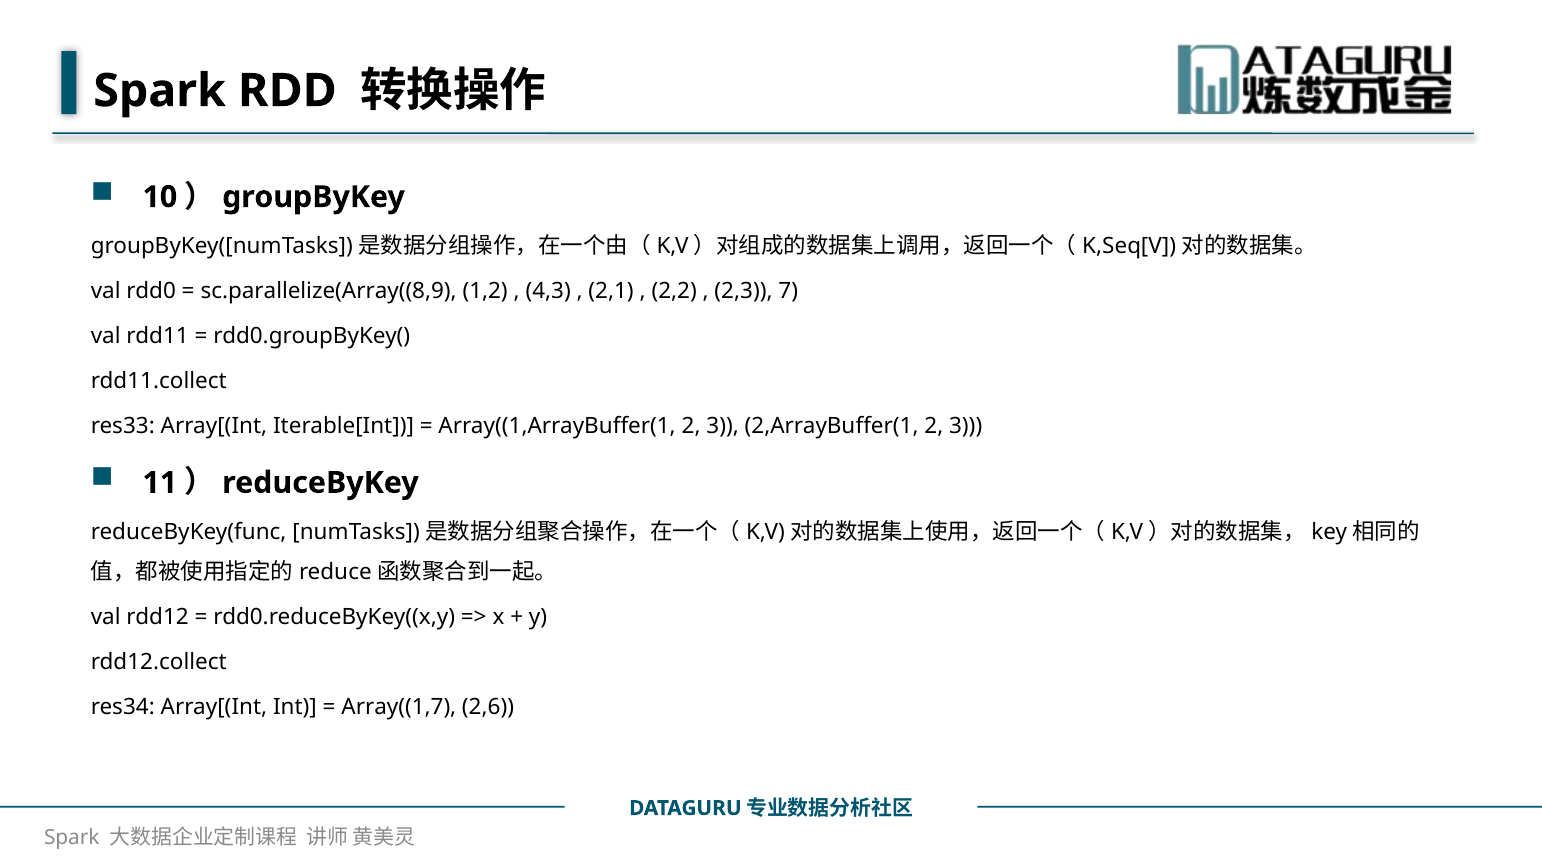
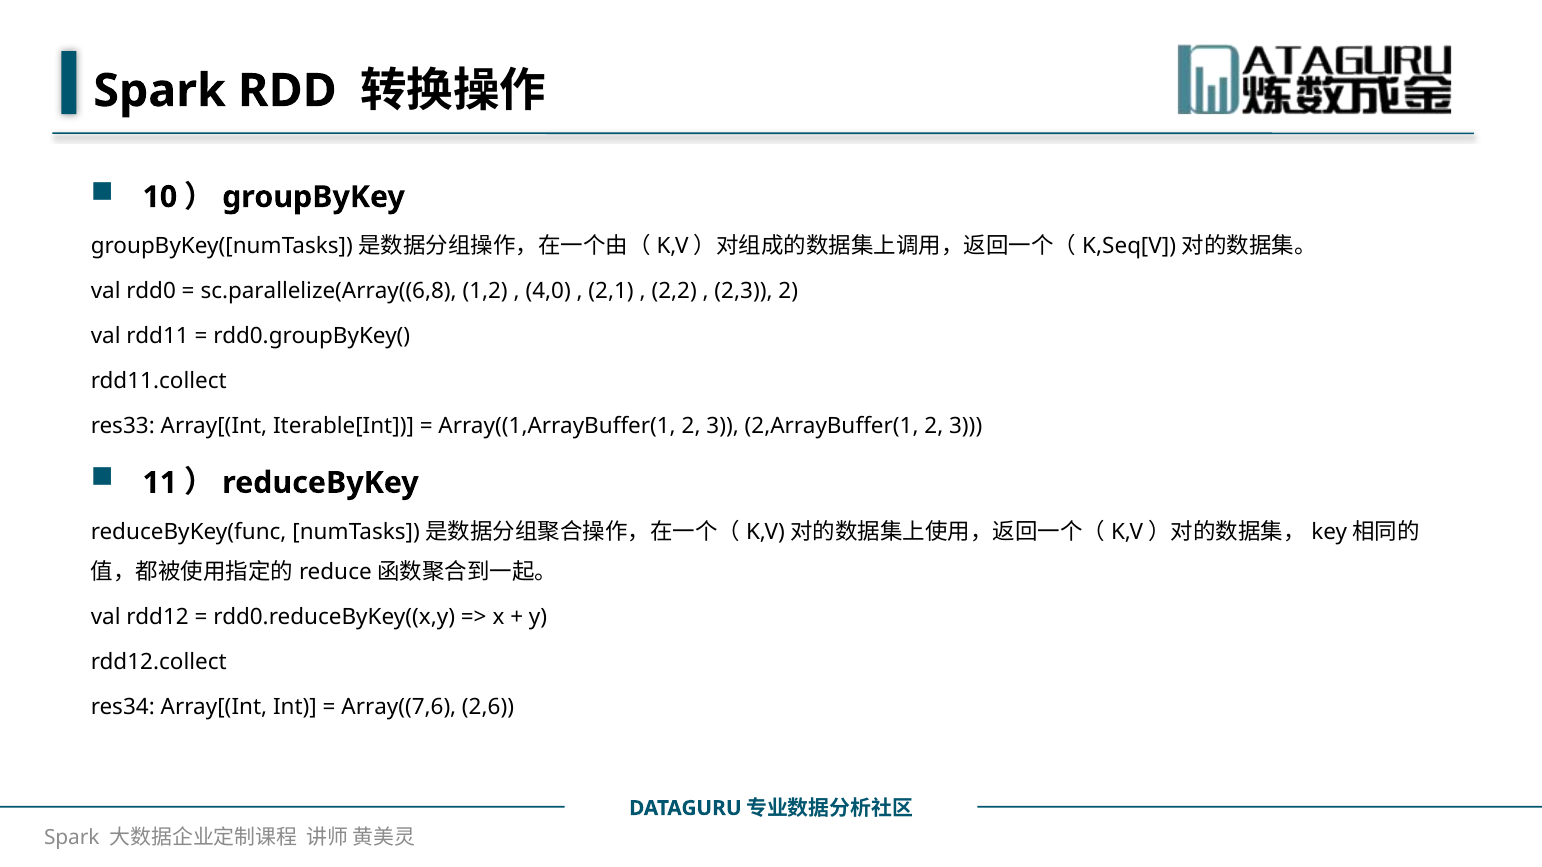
sc.parallelize(Array((8,9: sc.parallelize(Array((8,9 -> sc.parallelize(Array((6,8
4,3: 4,3 -> 4,0
2,3 7: 7 -> 2
Array((1,7: Array((1,7 -> Array((7,6
